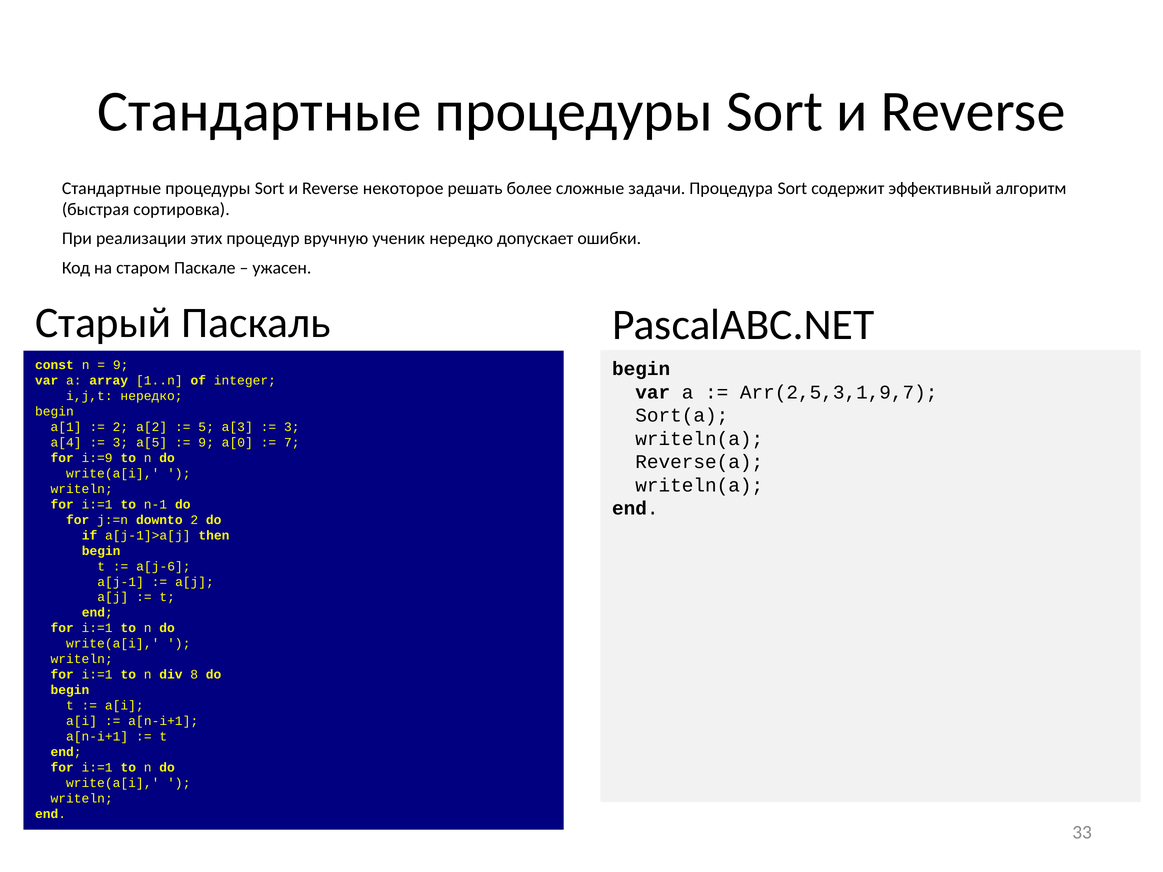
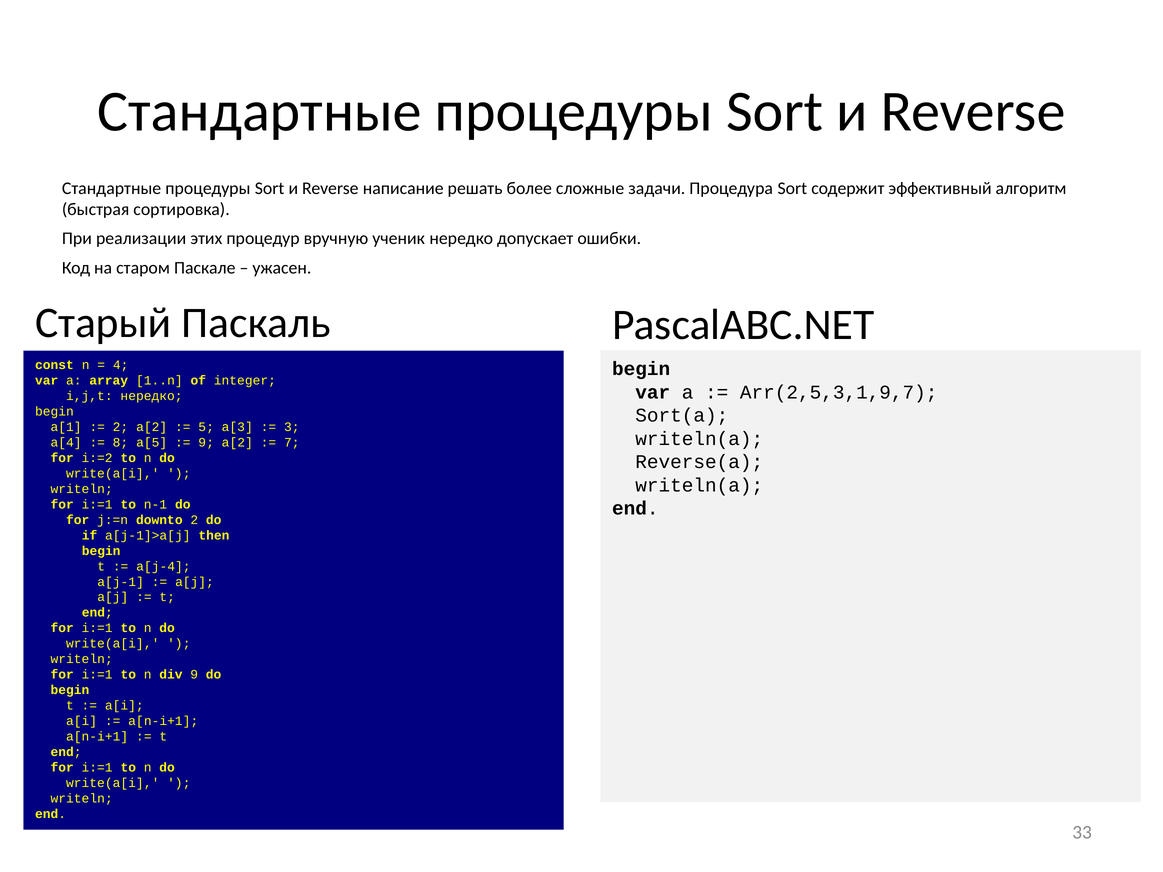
некоторое: некоторое -> написание
9 at (121, 365): 9 -> 4
3 at (120, 443): 3 -> 8
9 a[0: a[0 -> a[2
i:=9: i:=9 -> i:=2
a[j-6: a[j-6 -> a[j-4
div 8: 8 -> 9
